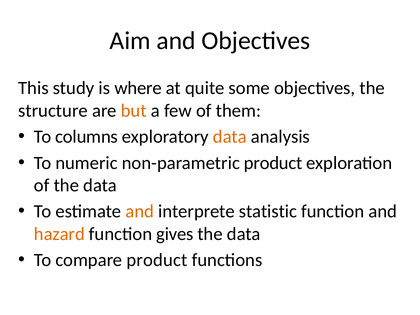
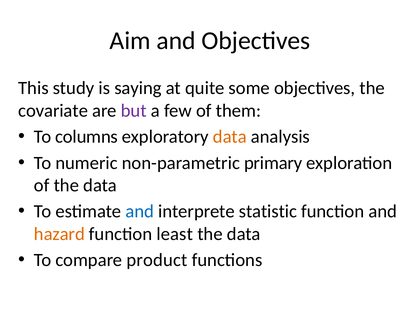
where: where -> saying
structure: structure -> covariate
but colour: orange -> purple
non-parametric product: product -> primary
and at (140, 211) colour: orange -> blue
gives: gives -> least
